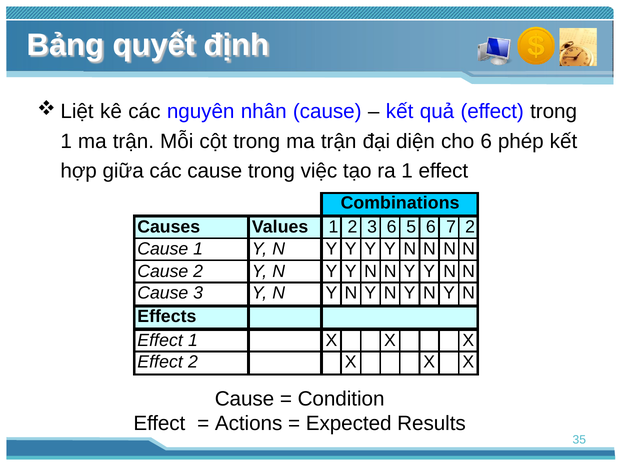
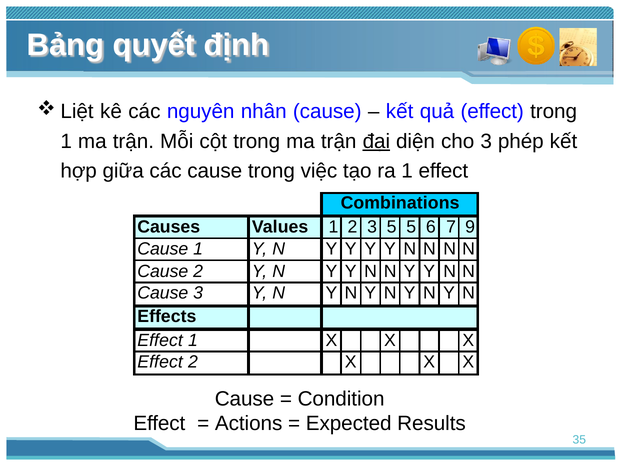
đại underline: none -> present
cho 6: 6 -> 3
3 6: 6 -> 5
7 2: 2 -> 9
